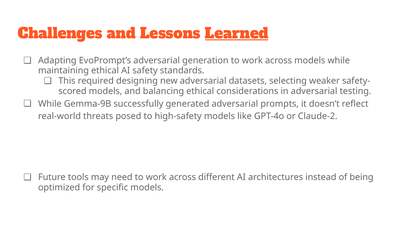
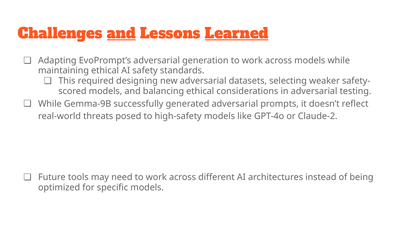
and at (121, 34) underline: none -> present
